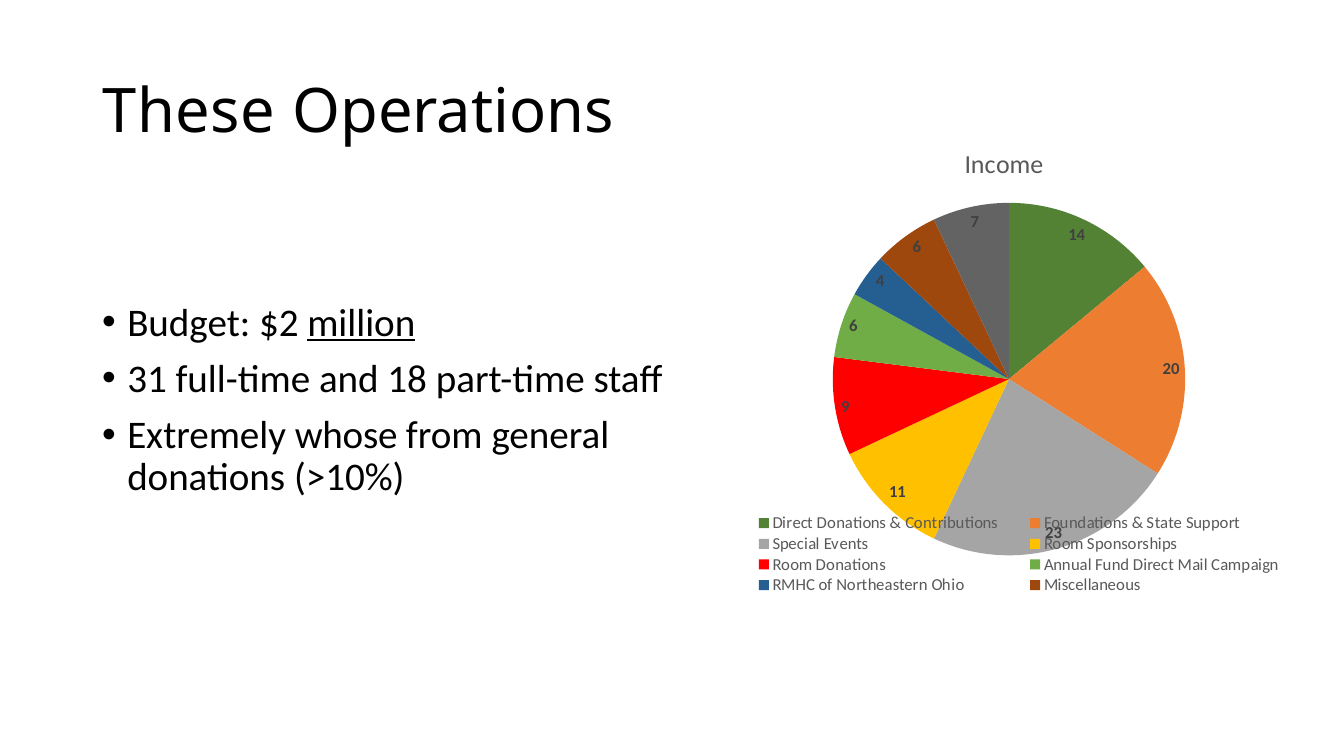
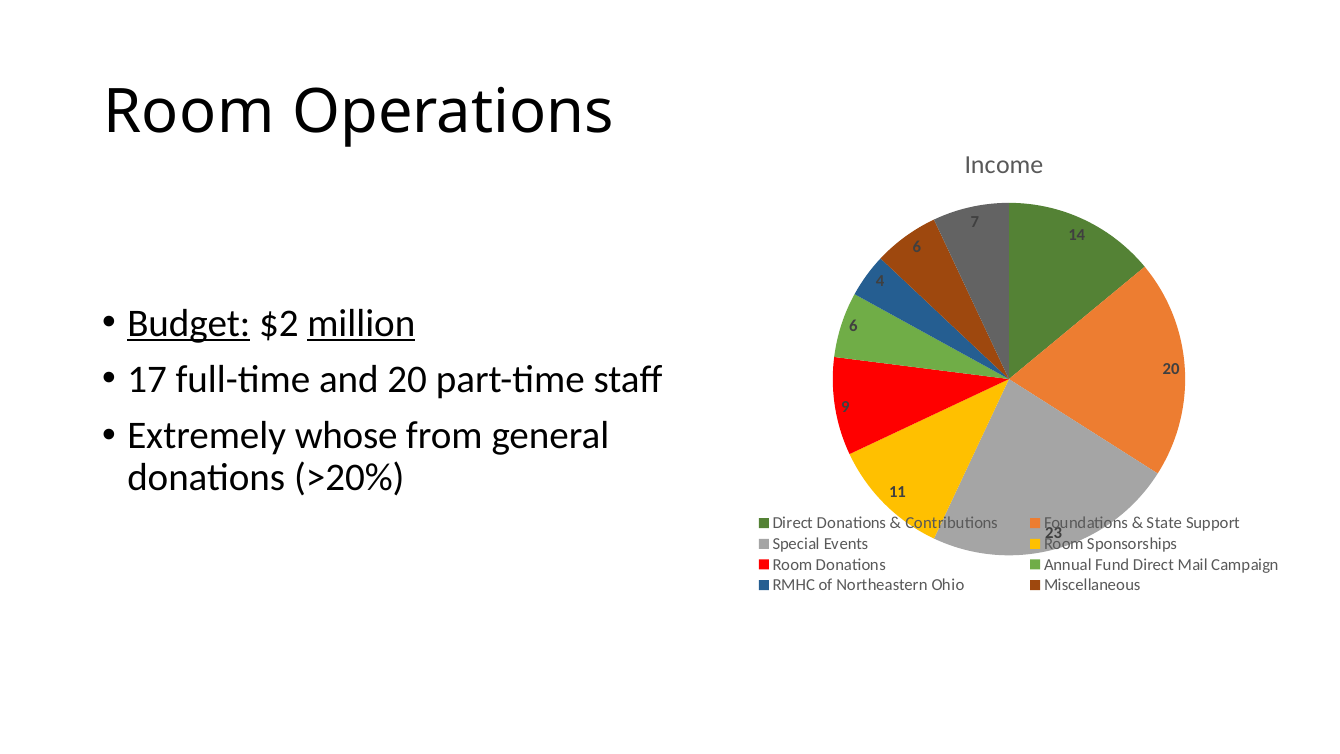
These at (189, 113): These -> Room
Budget underline: none -> present
31: 31 -> 17
and 18: 18 -> 20
>10%: >10% -> >20%
